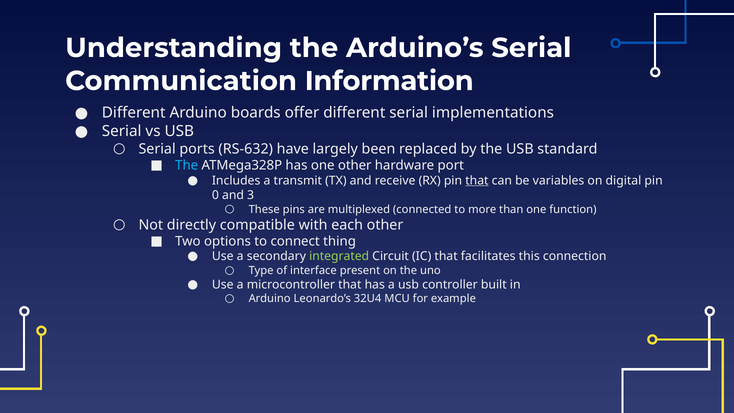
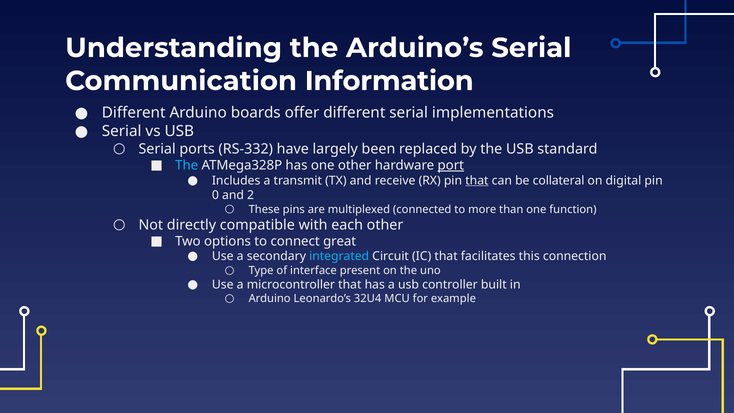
RS-632: RS-632 -> RS-332
port underline: none -> present
variables: variables -> collateral
3: 3 -> 2
thing: thing -> great
integrated colour: light green -> light blue
